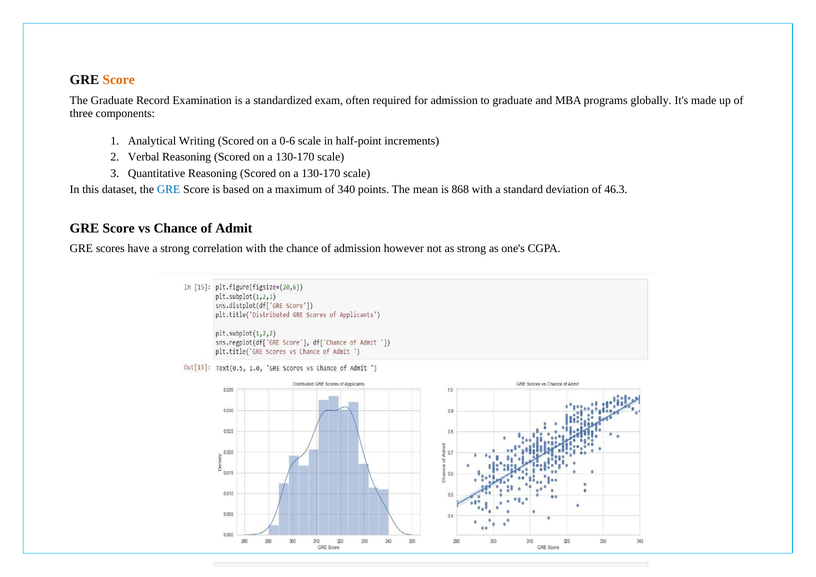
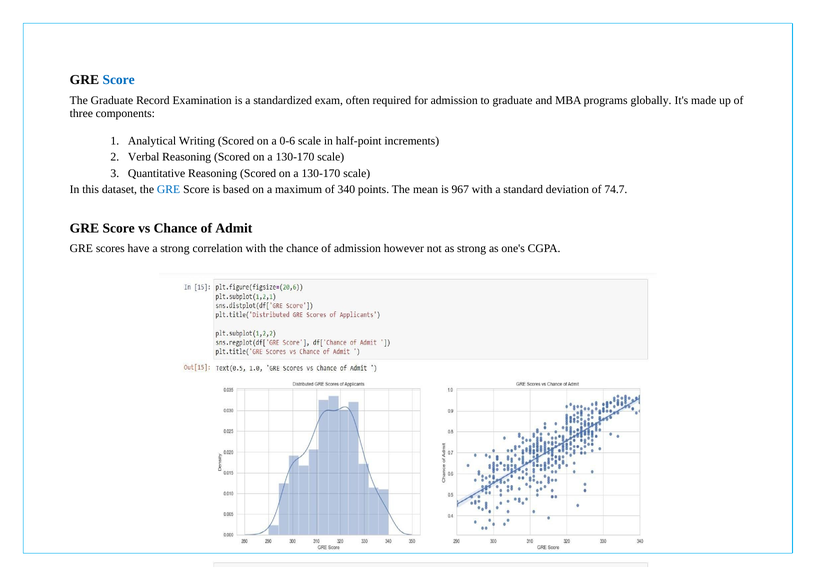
Score at (119, 80) colour: orange -> blue
868: 868 -> 967
46.3: 46.3 -> 74.7
